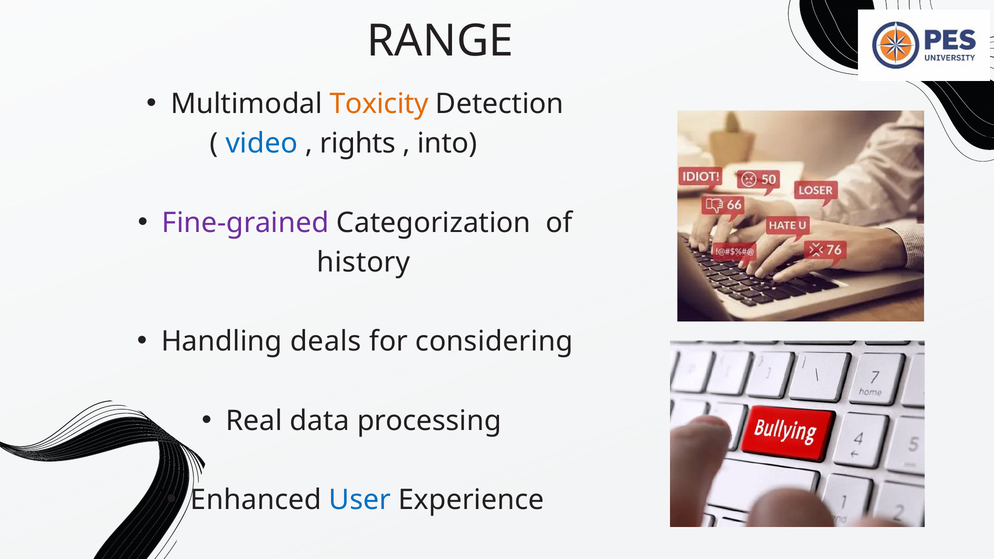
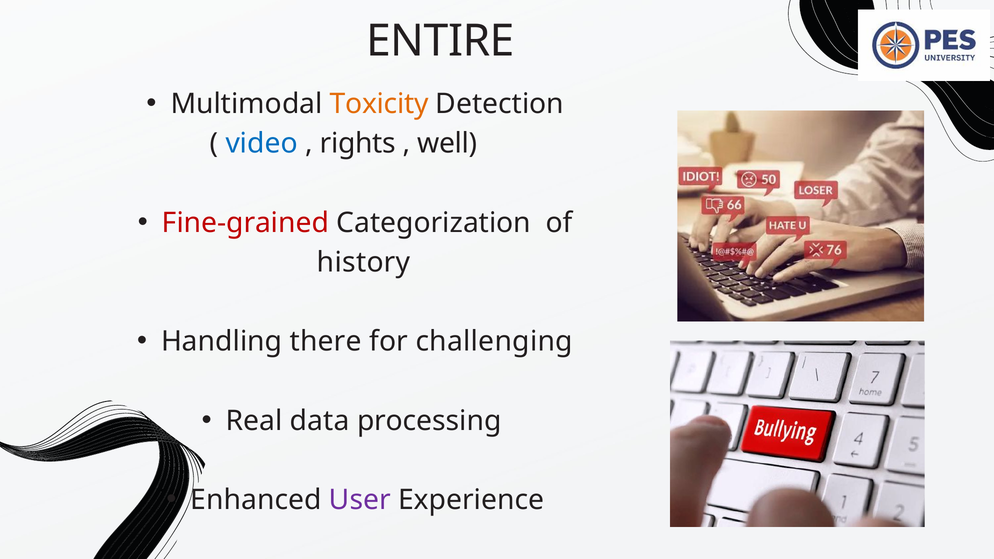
RANGE: RANGE -> ENTIRE
into: into -> well
Fine-grained colour: purple -> red
deals: deals -> there
considering: considering -> challenging
User colour: blue -> purple
